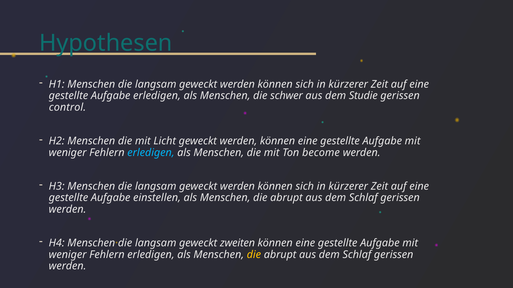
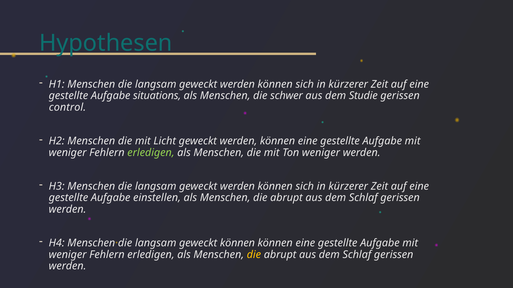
Aufgabe erledigen: erledigen -> situations
erledigen at (151, 153) colour: light blue -> light green
Ton become: become -> weniger
geweckt zweiten: zweiten -> können
